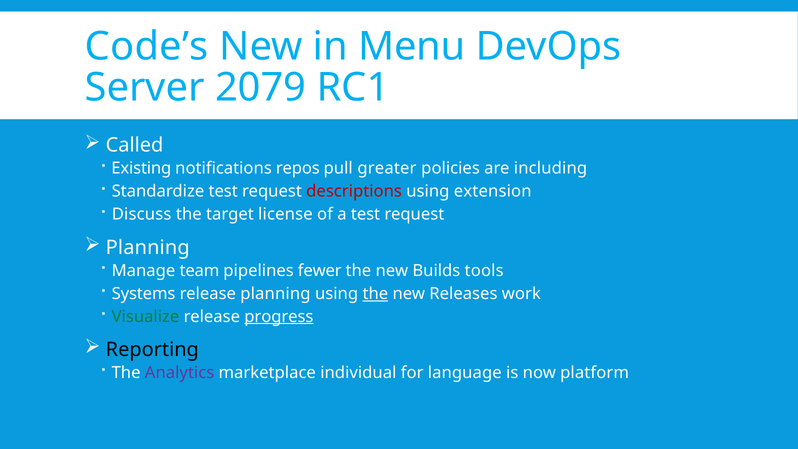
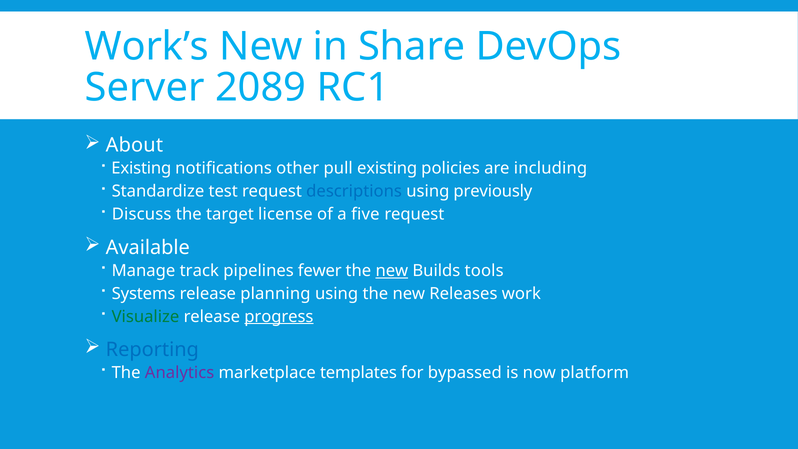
Code’s: Code’s -> Work’s
Menu: Menu -> Share
2079: 2079 -> 2089
Called: Called -> About
repos: repos -> other
pull greater: greater -> existing
descriptions colour: red -> blue
extension: extension -> previously
a test: test -> five
Planning at (148, 247): Planning -> Available
team: team -> track
new at (392, 271) underline: none -> present
the at (375, 294) underline: present -> none
Reporting colour: black -> blue
individual: individual -> templates
language: language -> bypassed
